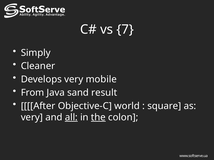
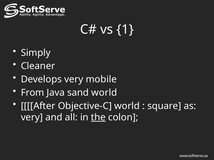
7: 7 -> 1
sand result: result -> world
all underline: present -> none
